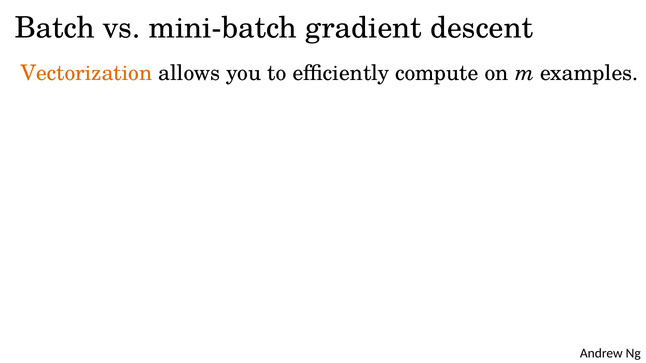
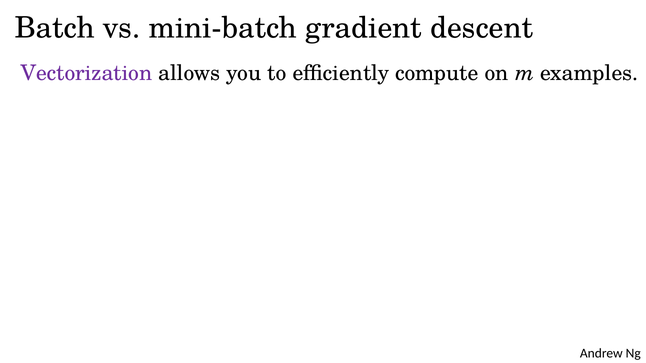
Vectorization colour: orange -> purple
